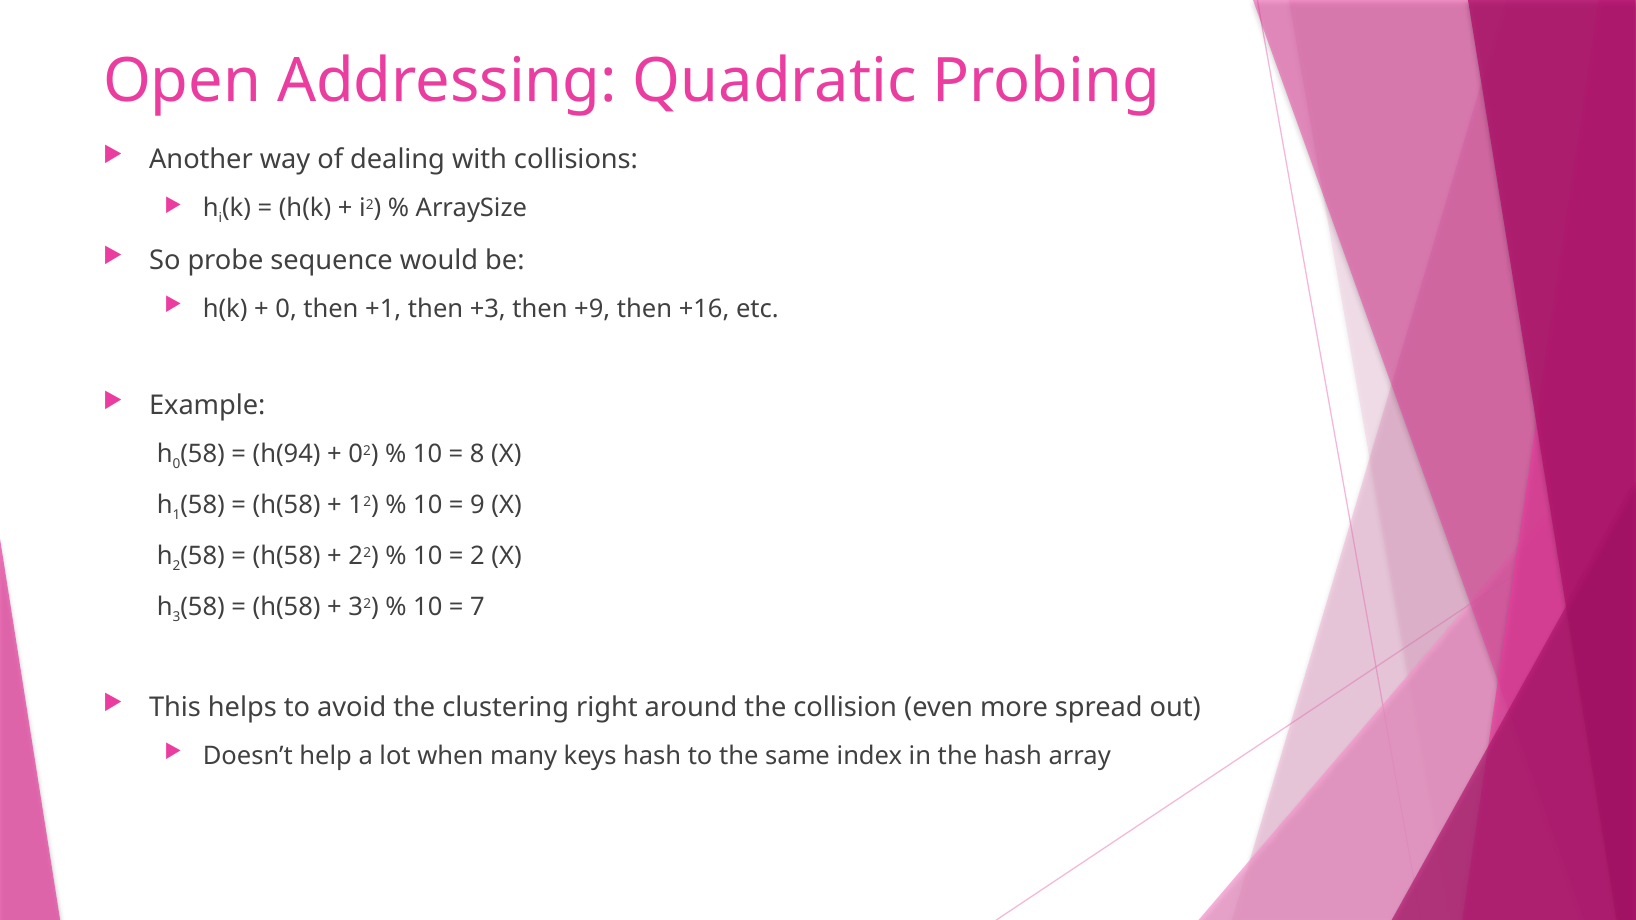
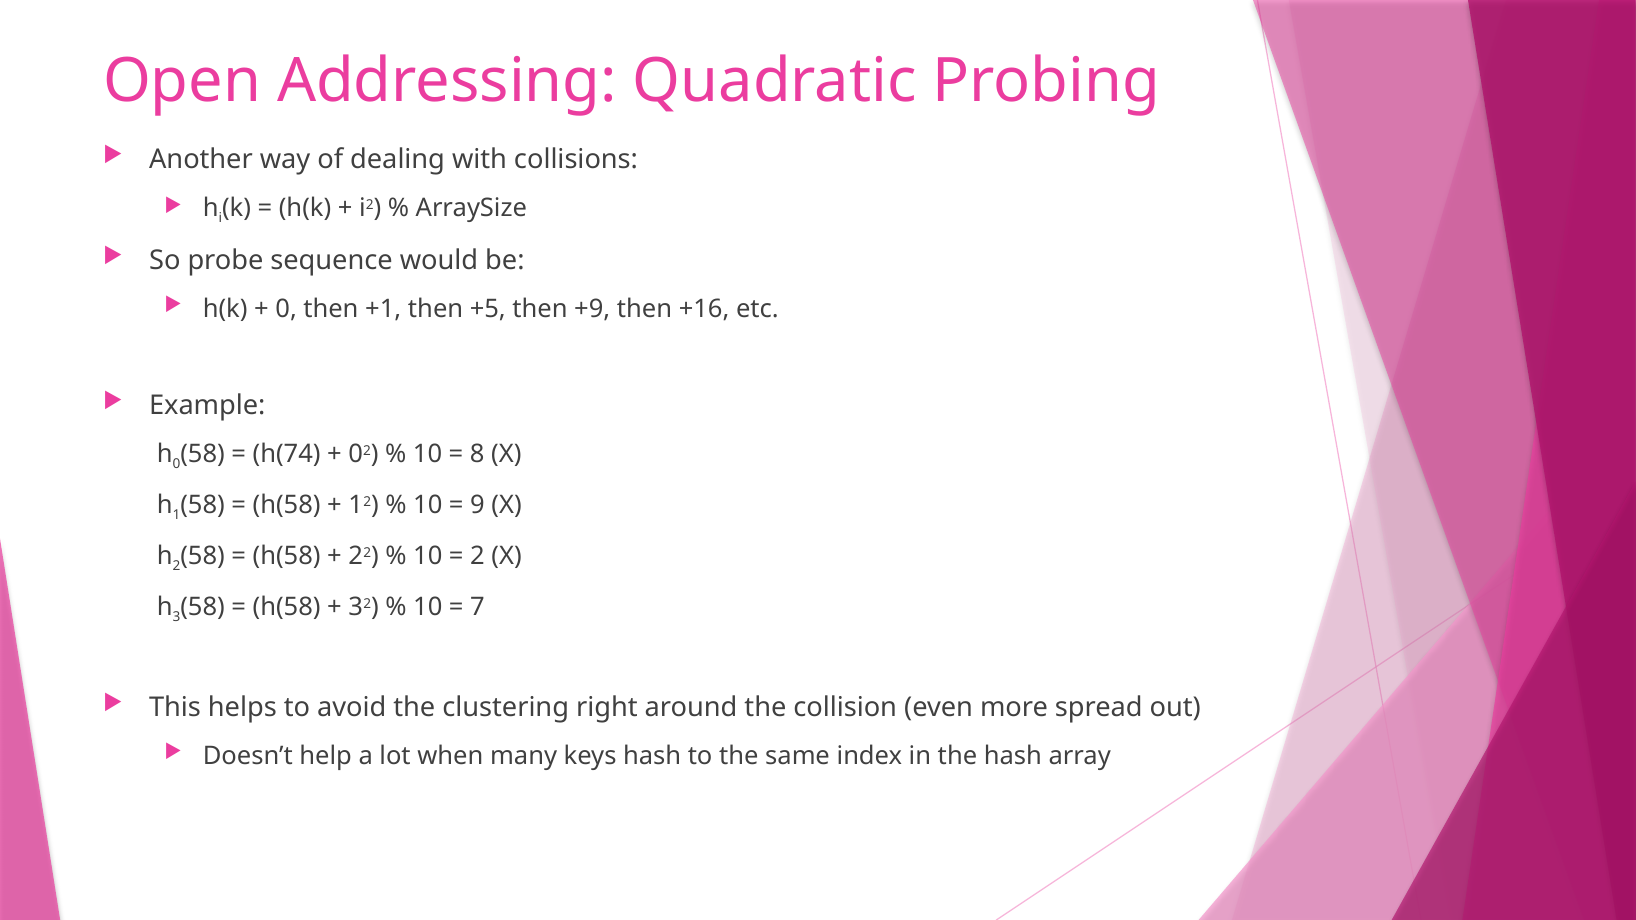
+3: +3 -> +5
h(94: h(94 -> h(74
